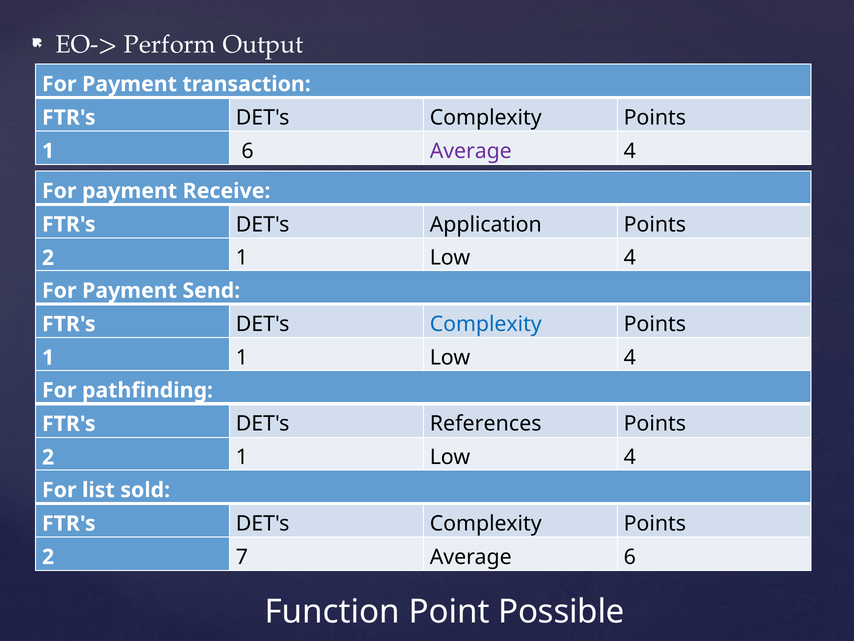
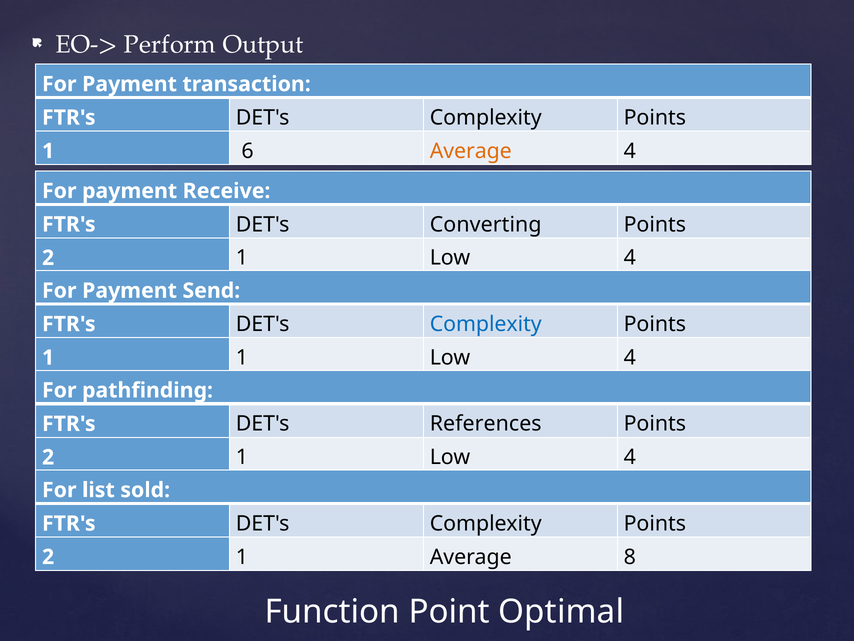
Average at (471, 151) colour: purple -> orange
Application: Application -> Converting
7 at (242, 557): 7 -> 1
Average 6: 6 -> 8
Possible: Possible -> Optimal
